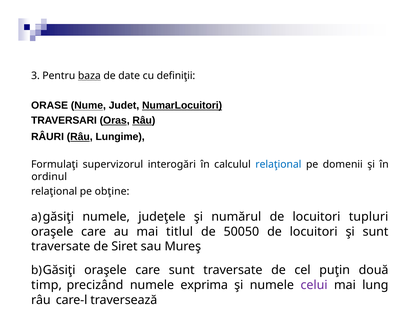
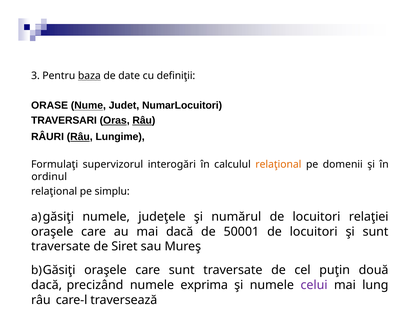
NumarLocuitori underline: present -> none
relaţional at (278, 164) colour: blue -> orange
obţine: obţine -> simplu
tupluri: tupluri -> relaţiei
mai titlul: titlul -> dacă
50050: 50050 -> 50001
timp at (47, 285): timp -> dacă
